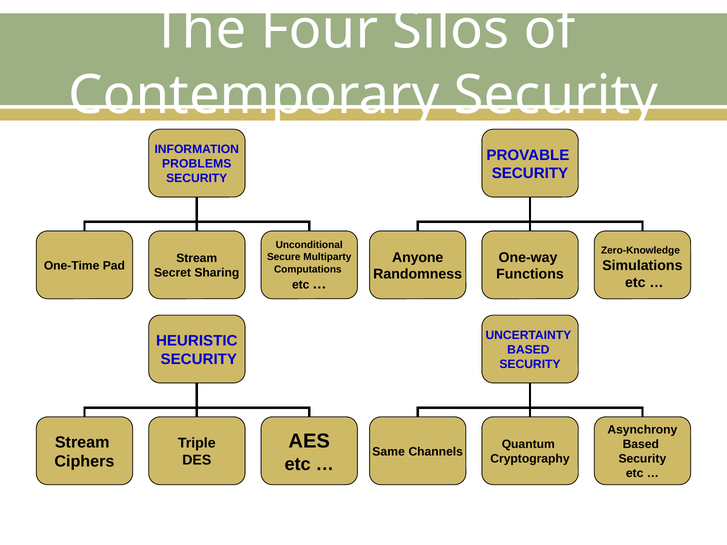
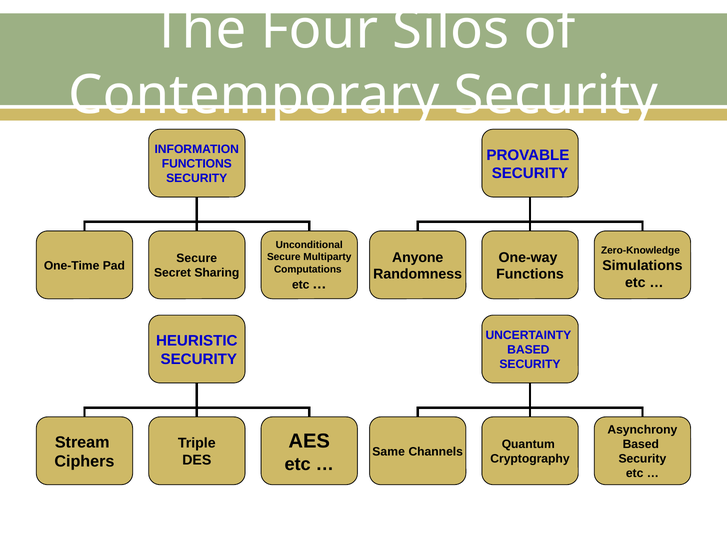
PROBLEMS at (197, 164): PROBLEMS -> FUNCTIONS
Stream at (197, 259): Stream -> Secure
